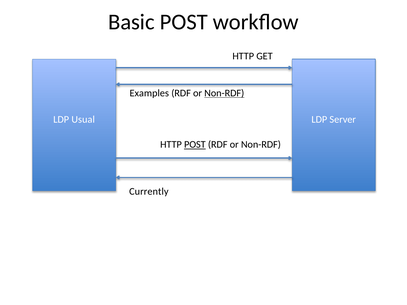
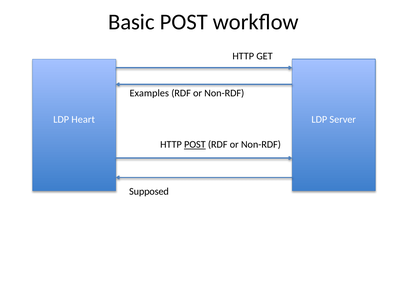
Non-RDF at (224, 93) underline: present -> none
Usual: Usual -> Heart
Currently: Currently -> Supposed
